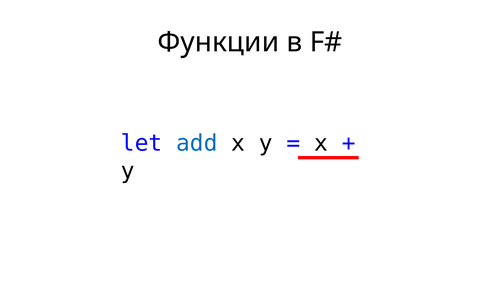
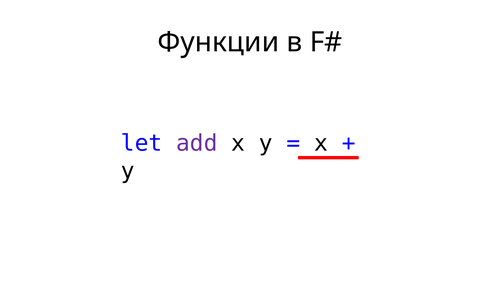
add colour: blue -> purple
